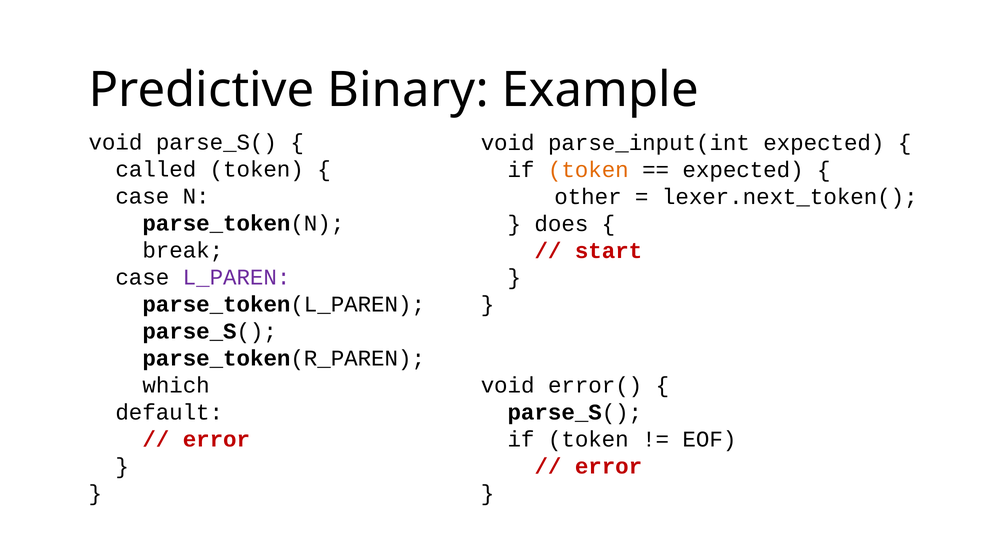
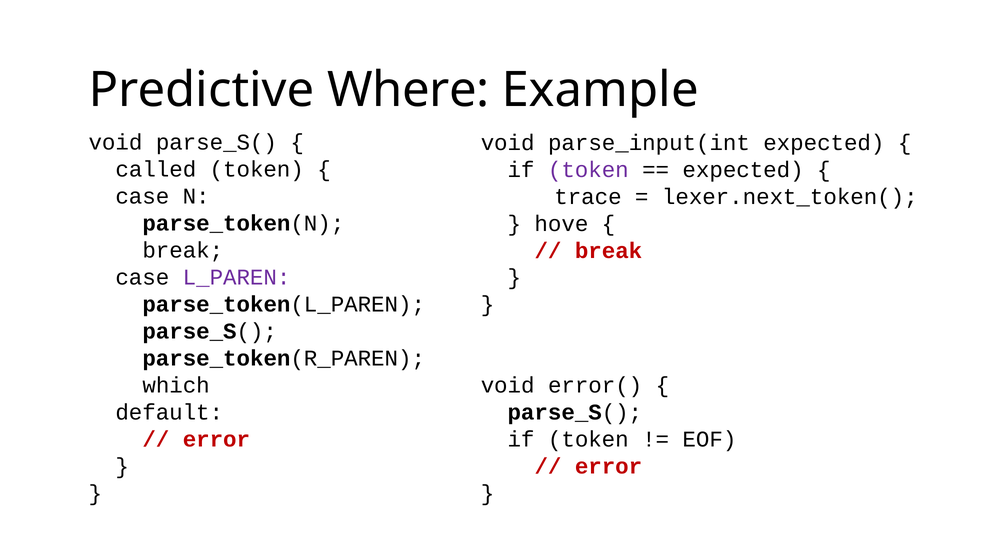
Binary: Binary -> Where
token at (588, 170) colour: orange -> purple
other: other -> trace
does: does -> hove
start at (609, 250): start -> break
